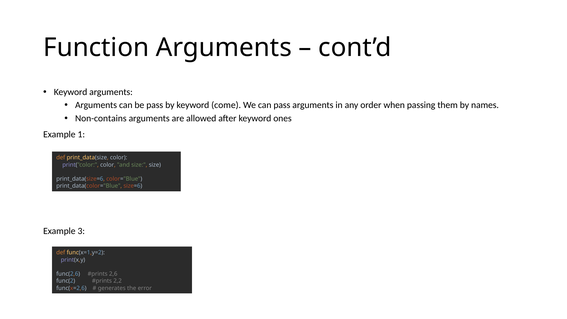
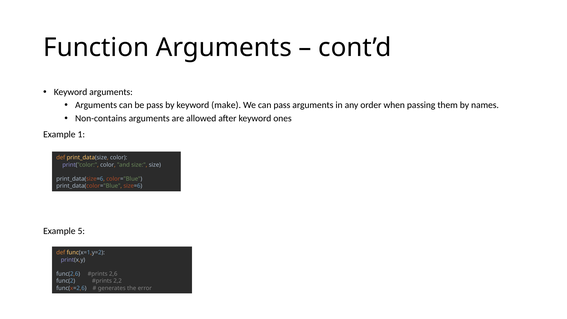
come: come -> make
3: 3 -> 5
